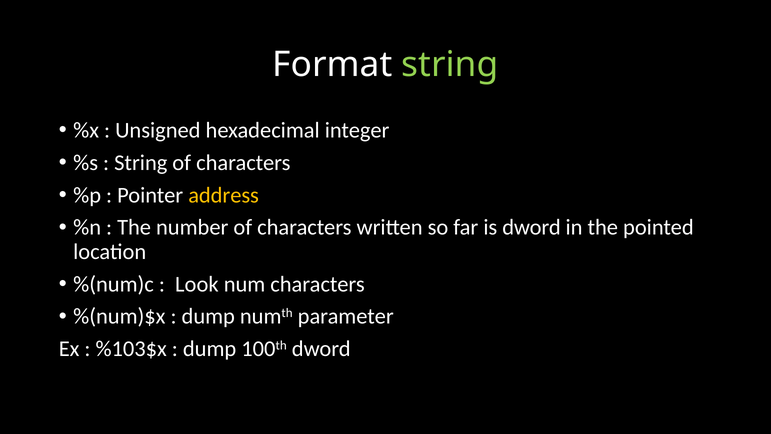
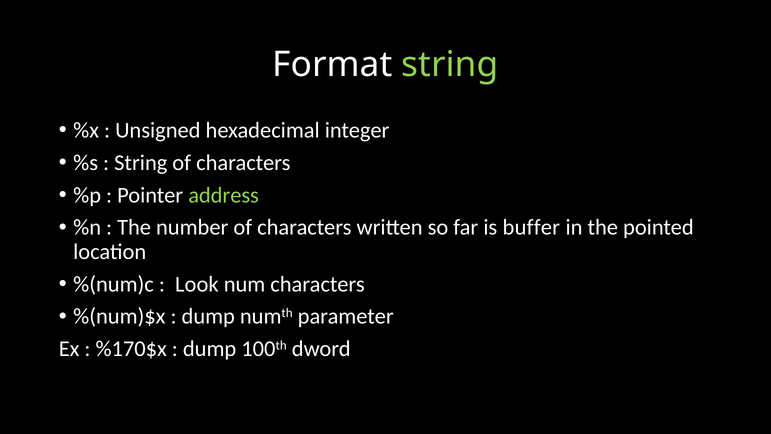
address colour: yellow -> light green
is dword: dword -> buffer
%103$x: %103$x -> %170$x
